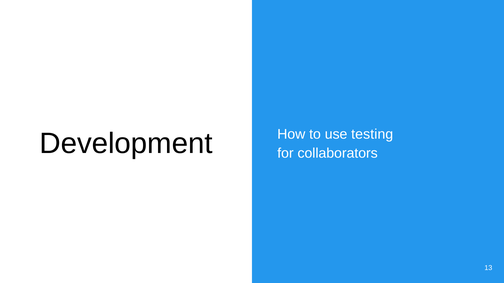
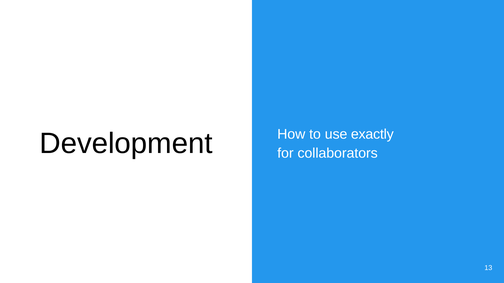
testing: testing -> exactly
